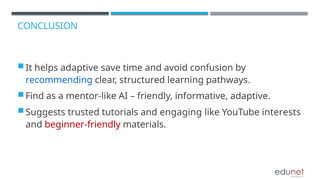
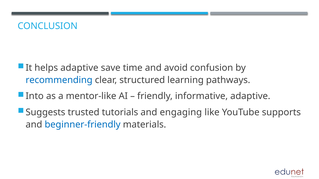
Find: Find -> Into
interests: interests -> supports
beginner-friendly colour: red -> blue
